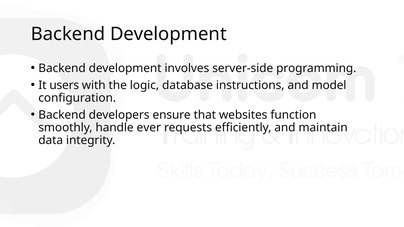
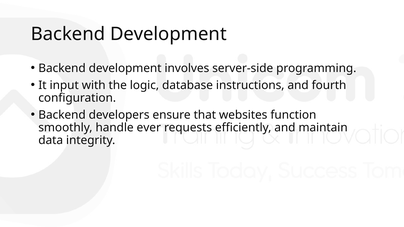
users: users -> input
model: model -> fourth
